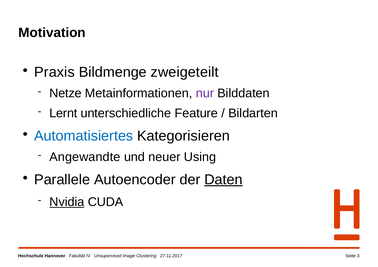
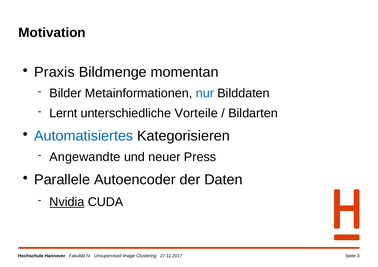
zweigeteilt: zweigeteilt -> momentan
Netze: Netze -> Bilder
nur colour: purple -> blue
Feature: Feature -> Vorteile
Using: Using -> Press
Daten underline: present -> none
